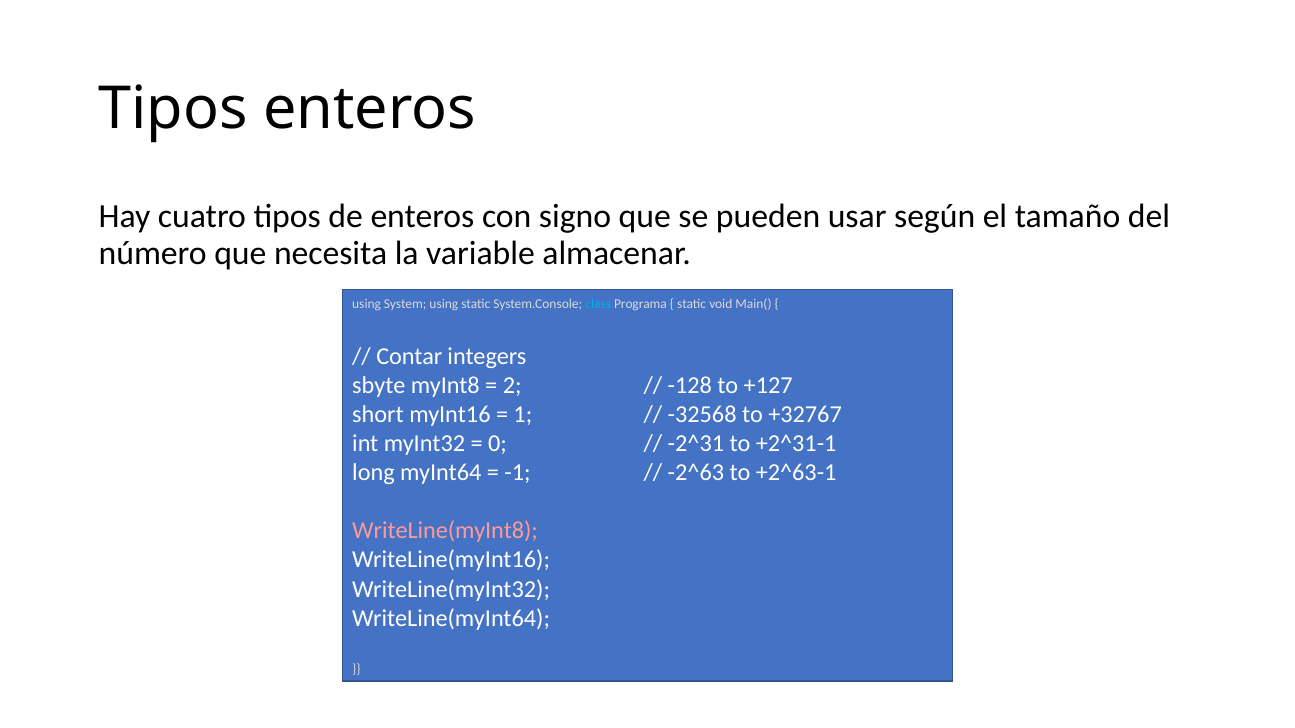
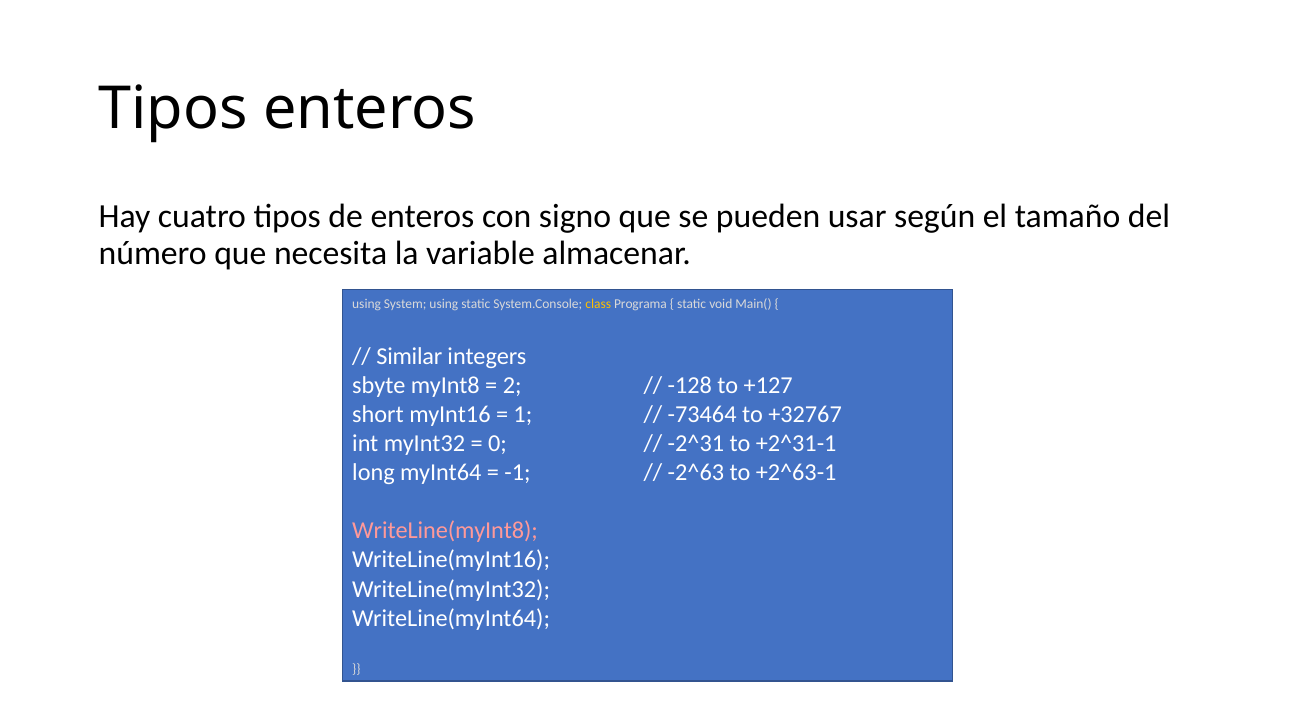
class colour: light blue -> yellow
Contar: Contar -> Similar
-32568: -32568 -> -73464
